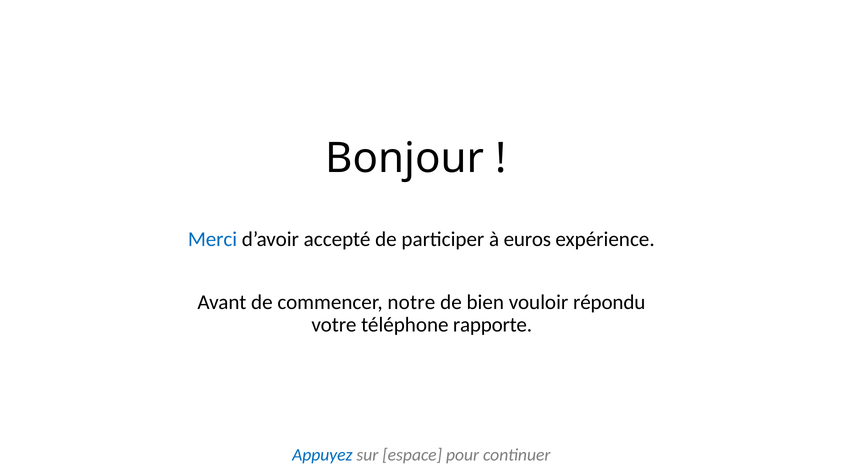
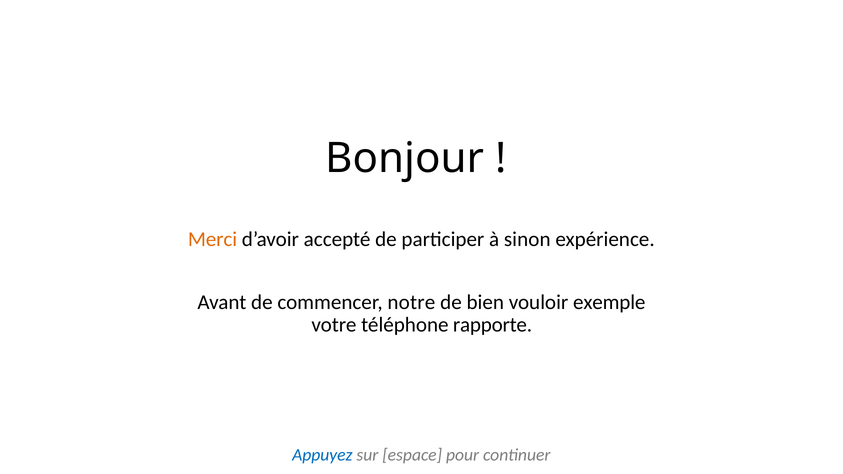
Merci colour: blue -> orange
euros: euros -> sinon
répondu: répondu -> exemple
